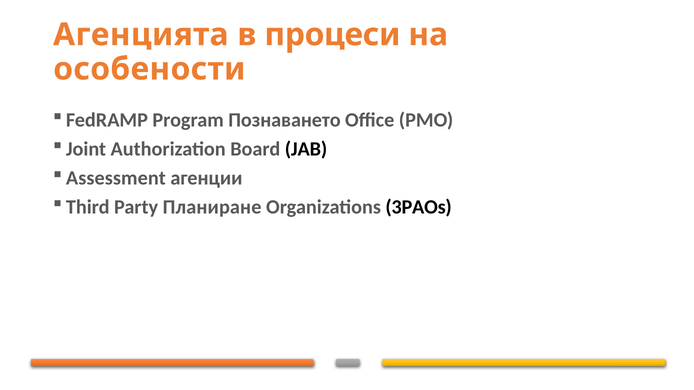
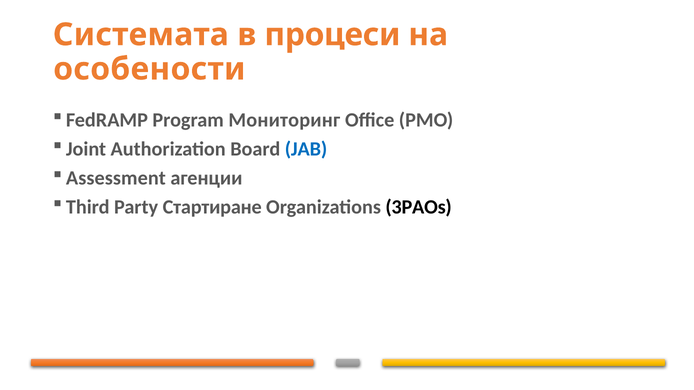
Агенцията: Агенцията -> Системата
Познаването: Познаването -> Мониторинг
JAB colour: black -> blue
Планиране: Планиране -> Стартиране
